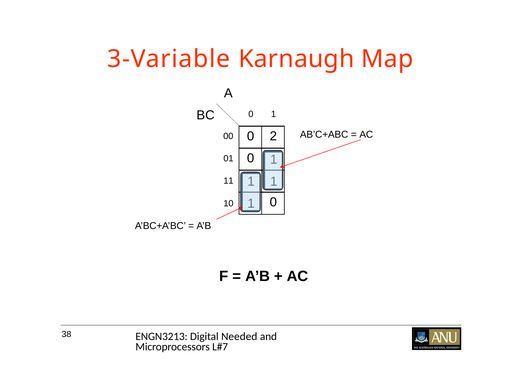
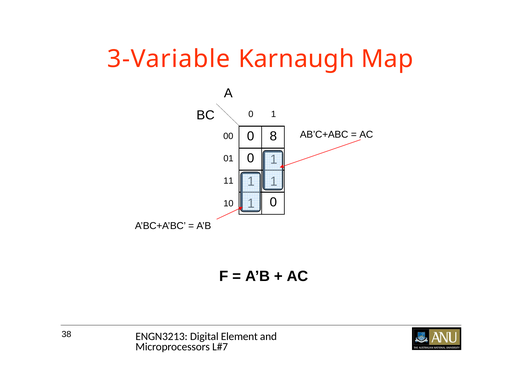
2: 2 -> 8
Needed: Needed -> Element
